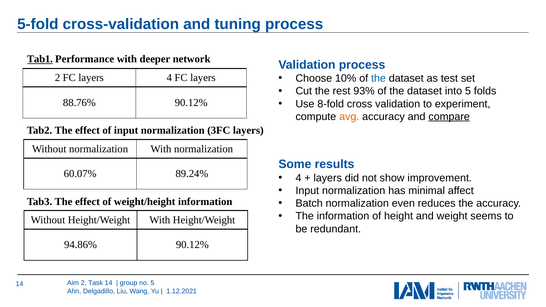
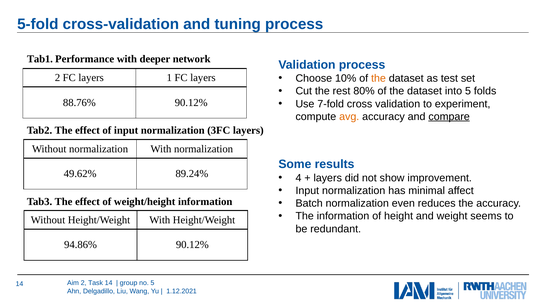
Tab1 underline: present -> none
layers 4: 4 -> 1
the at (379, 78) colour: blue -> orange
93%: 93% -> 80%
8-fold: 8-fold -> 7-fold
60.07%: 60.07% -> 49.62%
